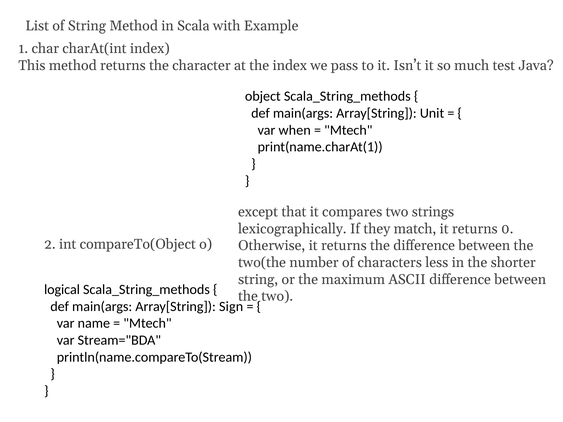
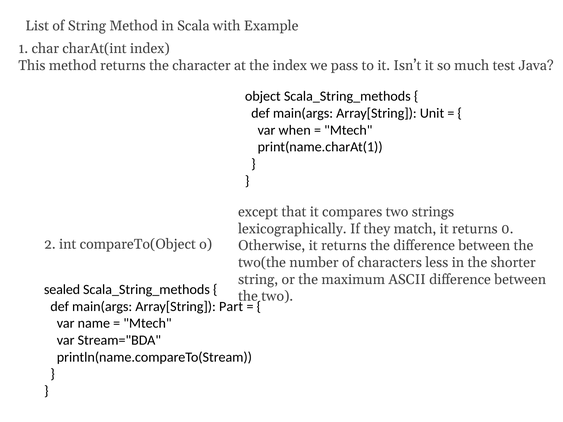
logical: logical -> sealed
Sign: Sign -> Part
